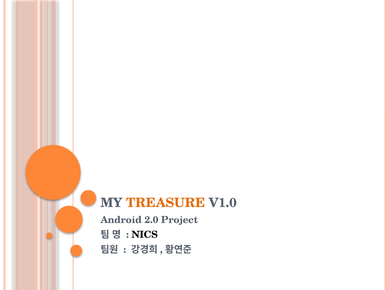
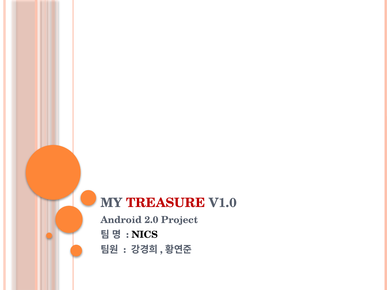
TREASURE colour: orange -> red
